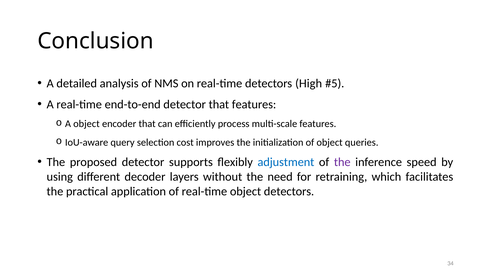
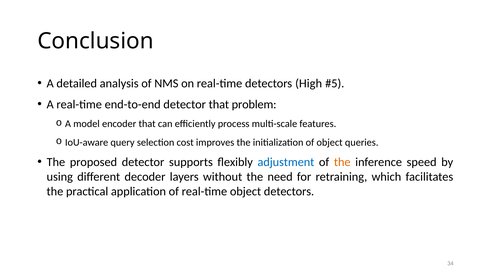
that features: features -> problem
A object: object -> model
the at (342, 162) colour: purple -> orange
